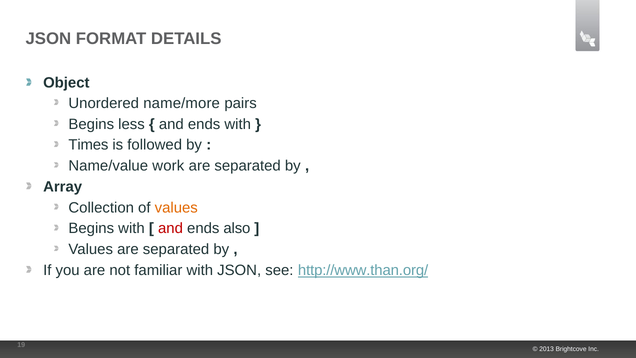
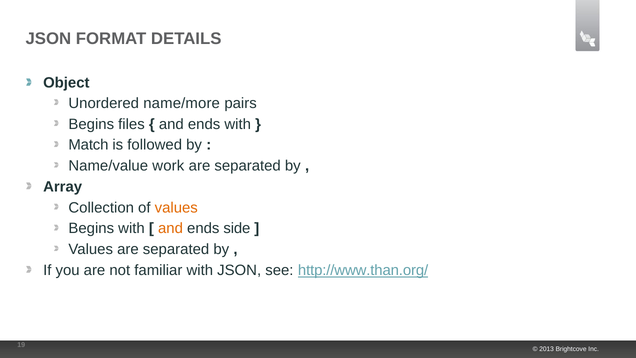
less: less -> files
Times: Times -> Match
and at (171, 228) colour: red -> orange
also: also -> side
